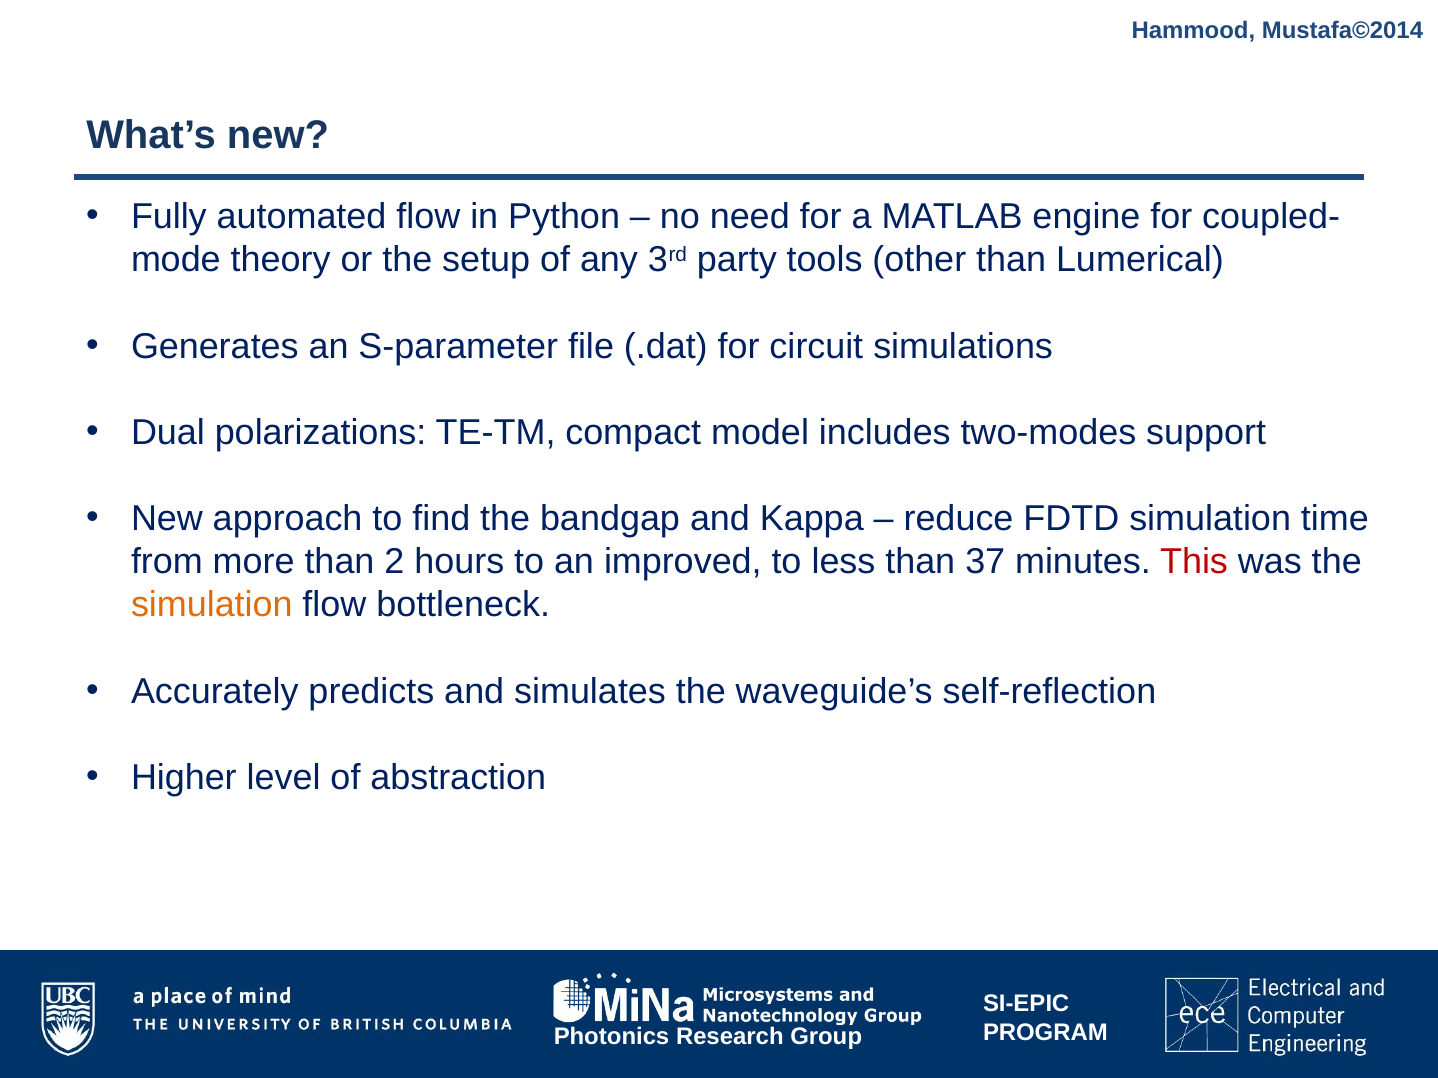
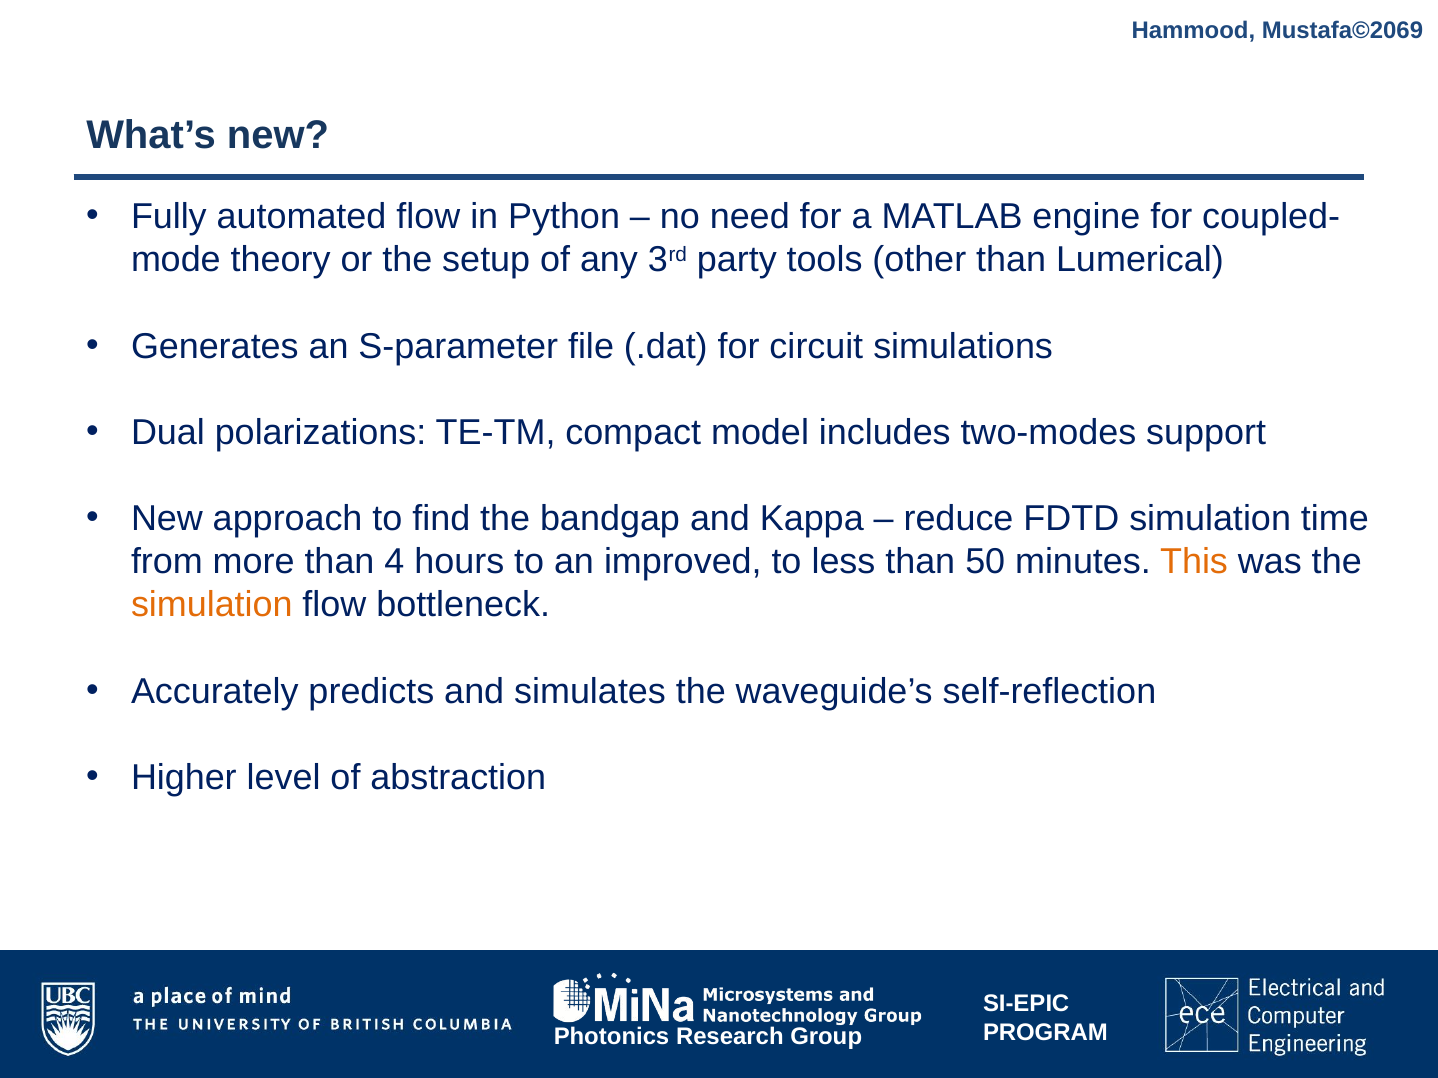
Mustafa©2014: Mustafa©2014 -> Mustafa©2069
2: 2 -> 4
37: 37 -> 50
This colour: red -> orange
